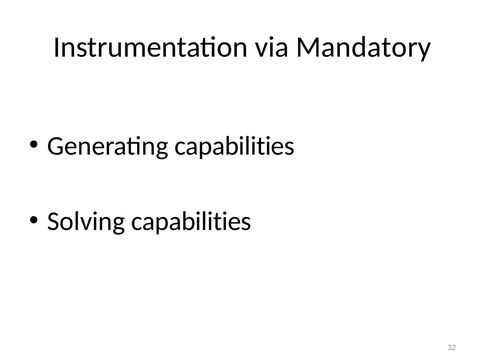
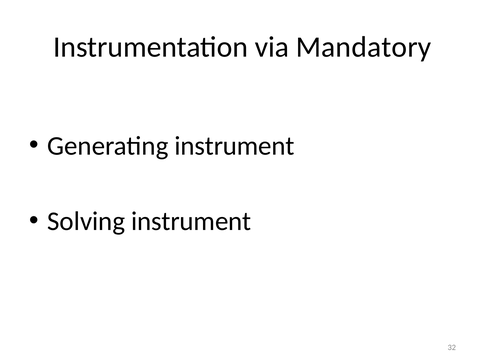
Generating capabilities: capabilities -> instrument
Solving capabilities: capabilities -> instrument
